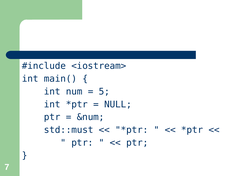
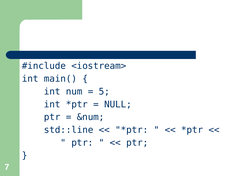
std::must: std::must -> std::line
